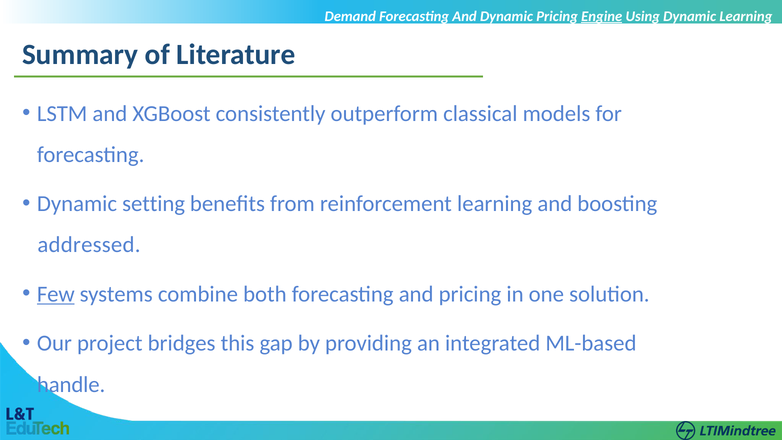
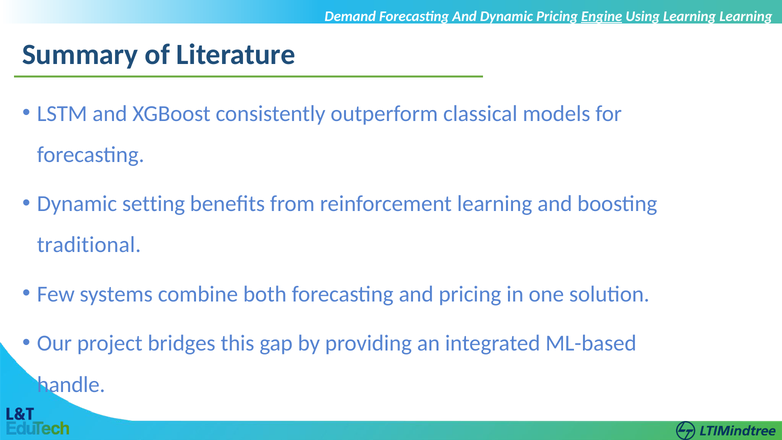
Using Dynamic: Dynamic -> Learning
addressed: addressed -> traditional
Few underline: present -> none
